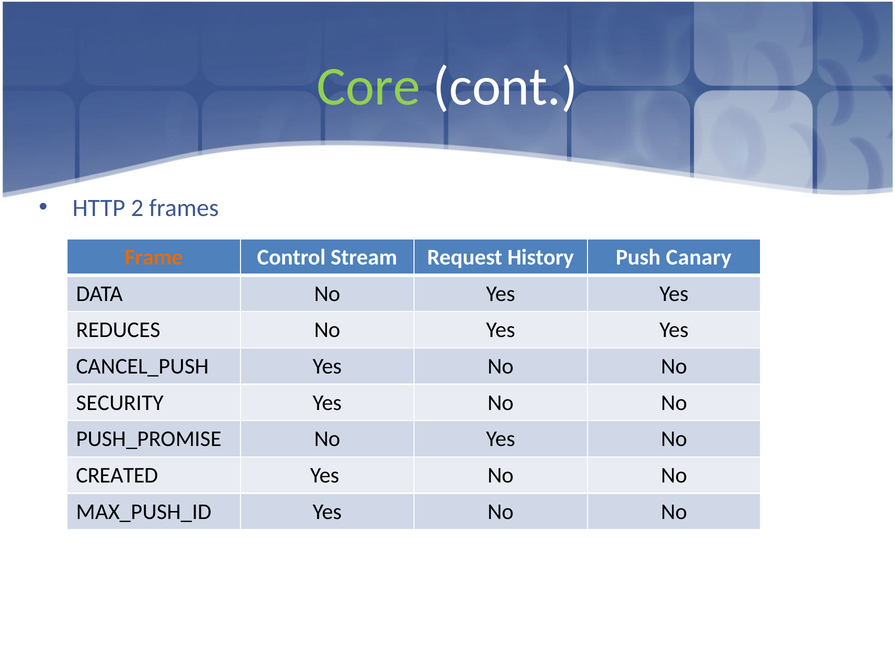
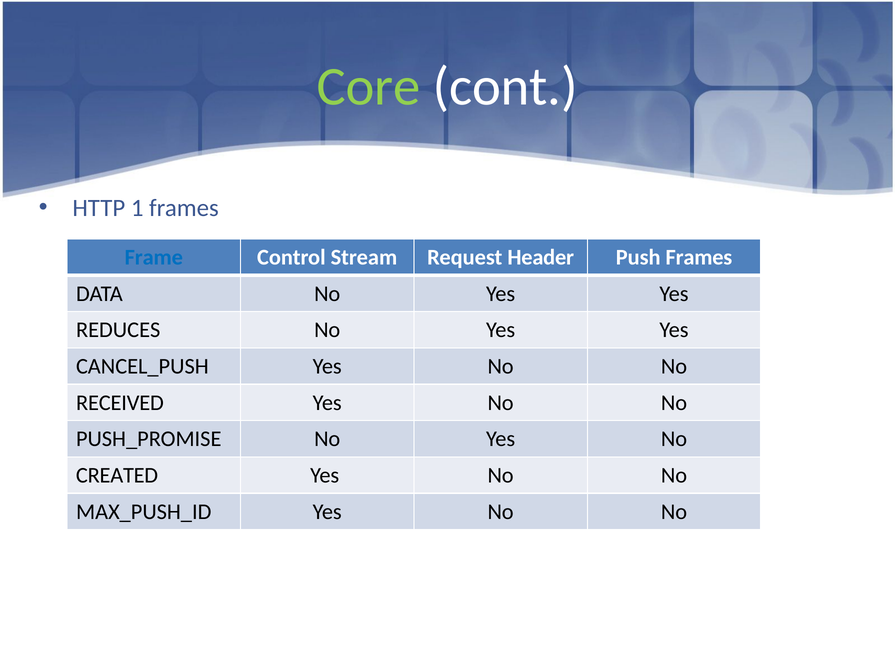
2: 2 -> 1
Frame colour: orange -> blue
History: History -> Header
Push Canary: Canary -> Frames
SECURITY: SECURITY -> RECEIVED
